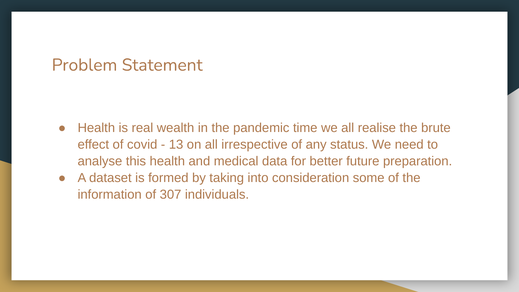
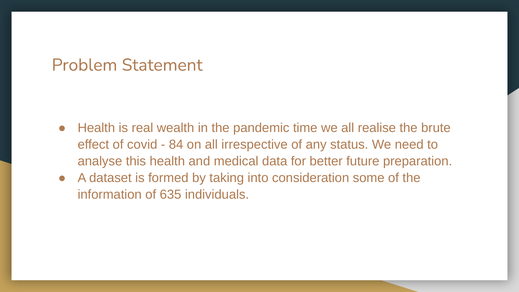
13: 13 -> 84
307: 307 -> 635
